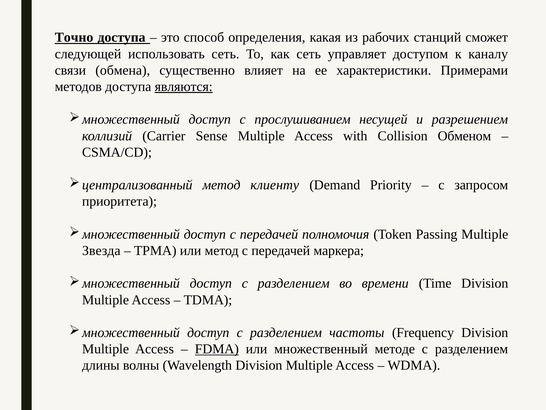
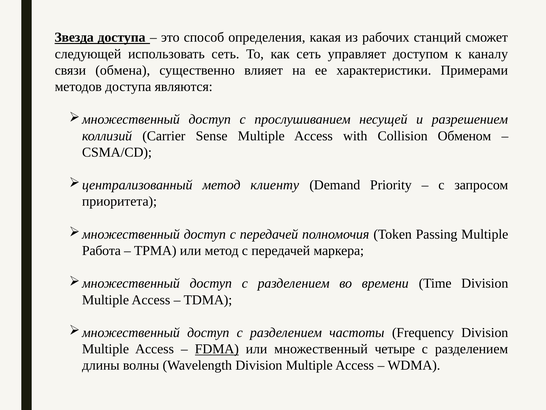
Точно: Точно -> Звезда
являются underline: present -> none
Звезда: Звезда -> Работа
методе: методе -> четыре
